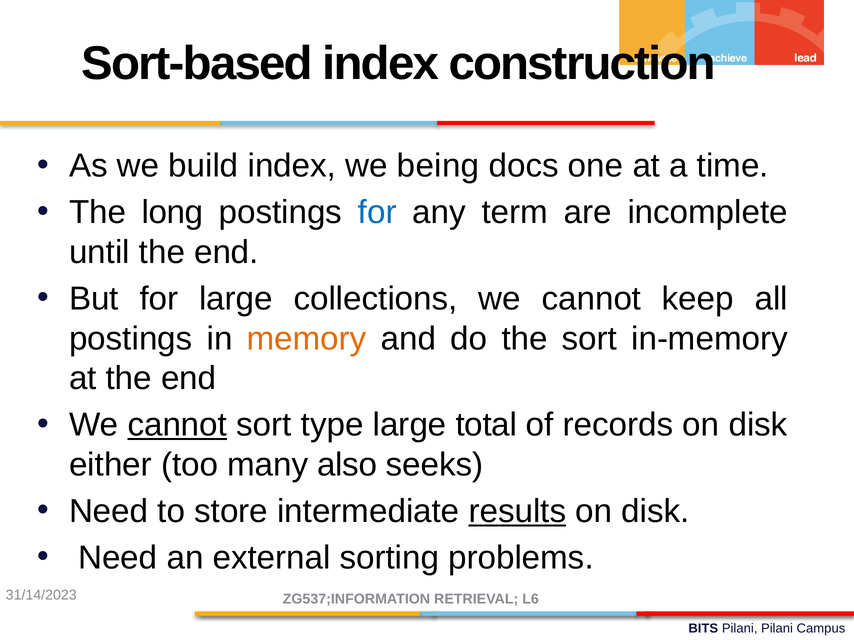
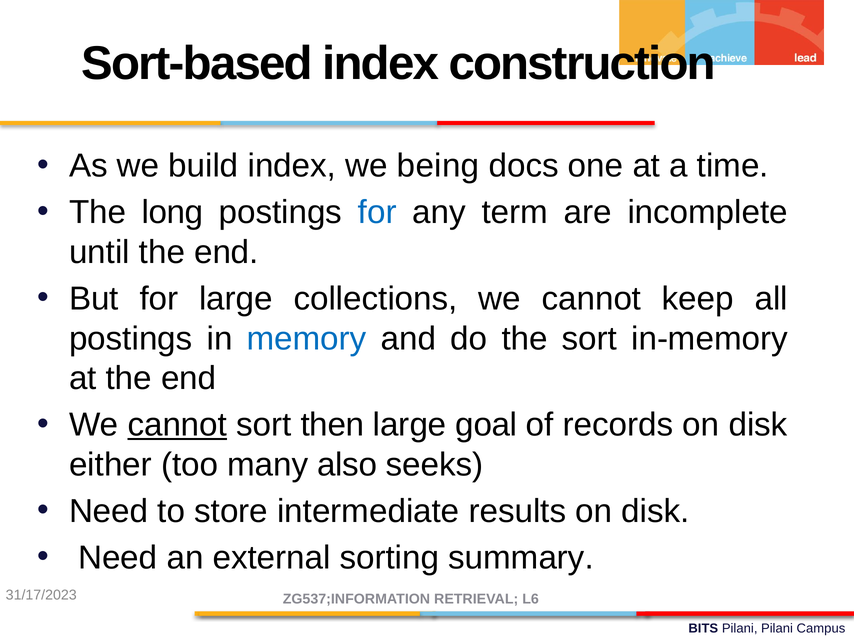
memory colour: orange -> blue
type: type -> then
total: total -> goal
results underline: present -> none
problems: problems -> summary
31/14/2023: 31/14/2023 -> 31/17/2023
